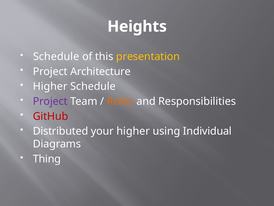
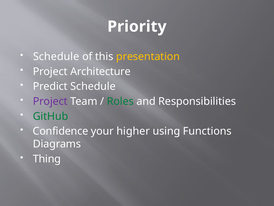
Heights: Heights -> Priority
Higher at (50, 86): Higher -> Predict
Roles colour: orange -> green
GitHub colour: red -> green
Distributed: Distributed -> Confidence
Individual: Individual -> Functions
